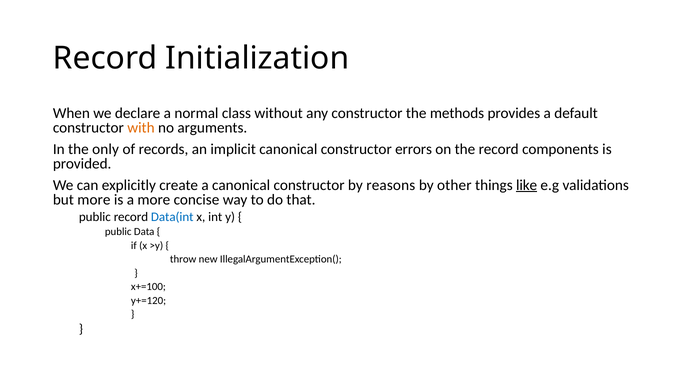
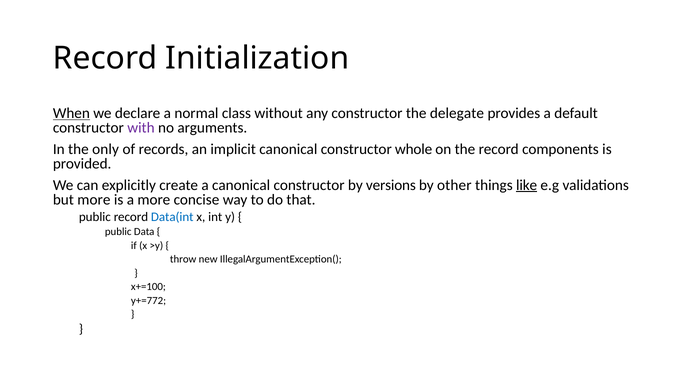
When underline: none -> present
methods: methods -> delegate
with colour: orange -> purple
errors: errors -> whole
reasons: reasons -> versions
y+=120: y+=120 -> y+=772
